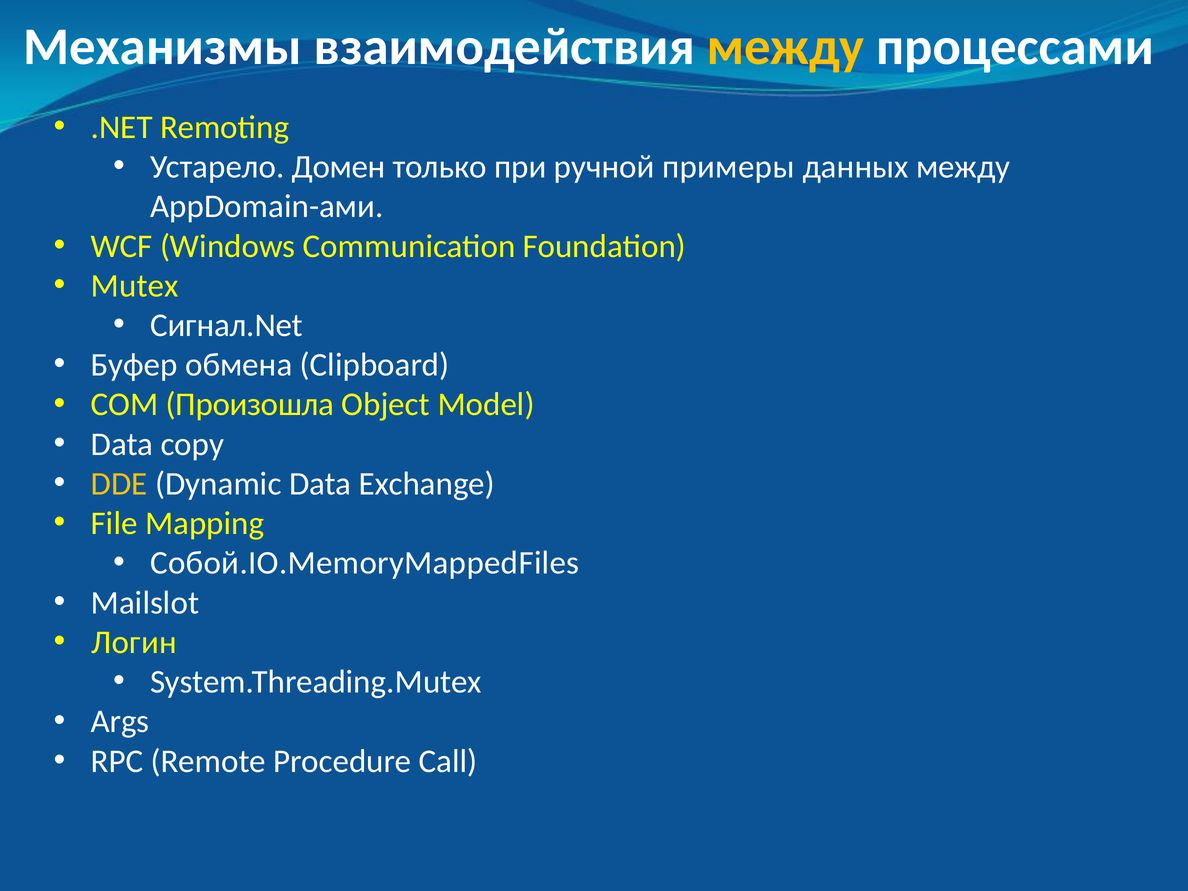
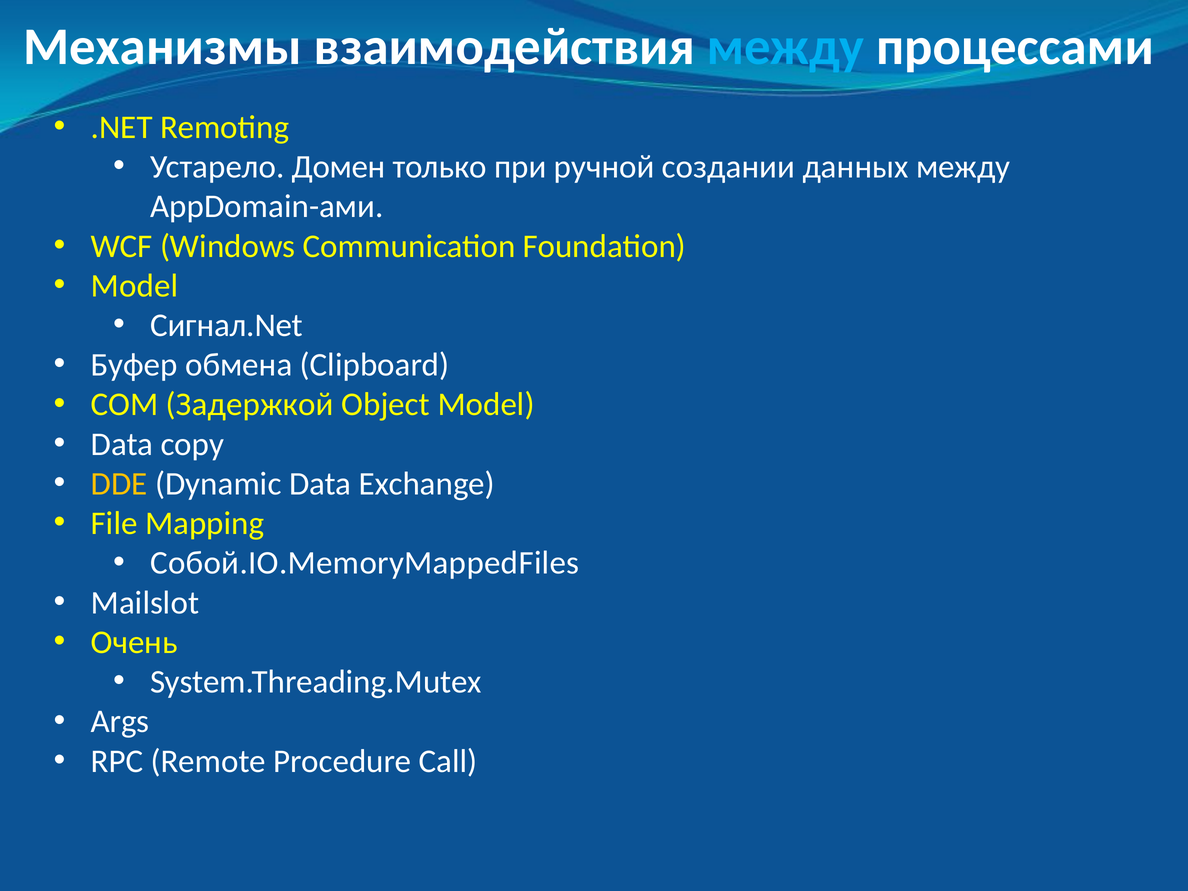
между at (786, 47) colour: yellow -> light blue
примеры: примеры -> создании
Mutex at (135, 286): Mutex -> Model
Произошла: Произошла -> Задержкой
Логин: Логин -> Очень
